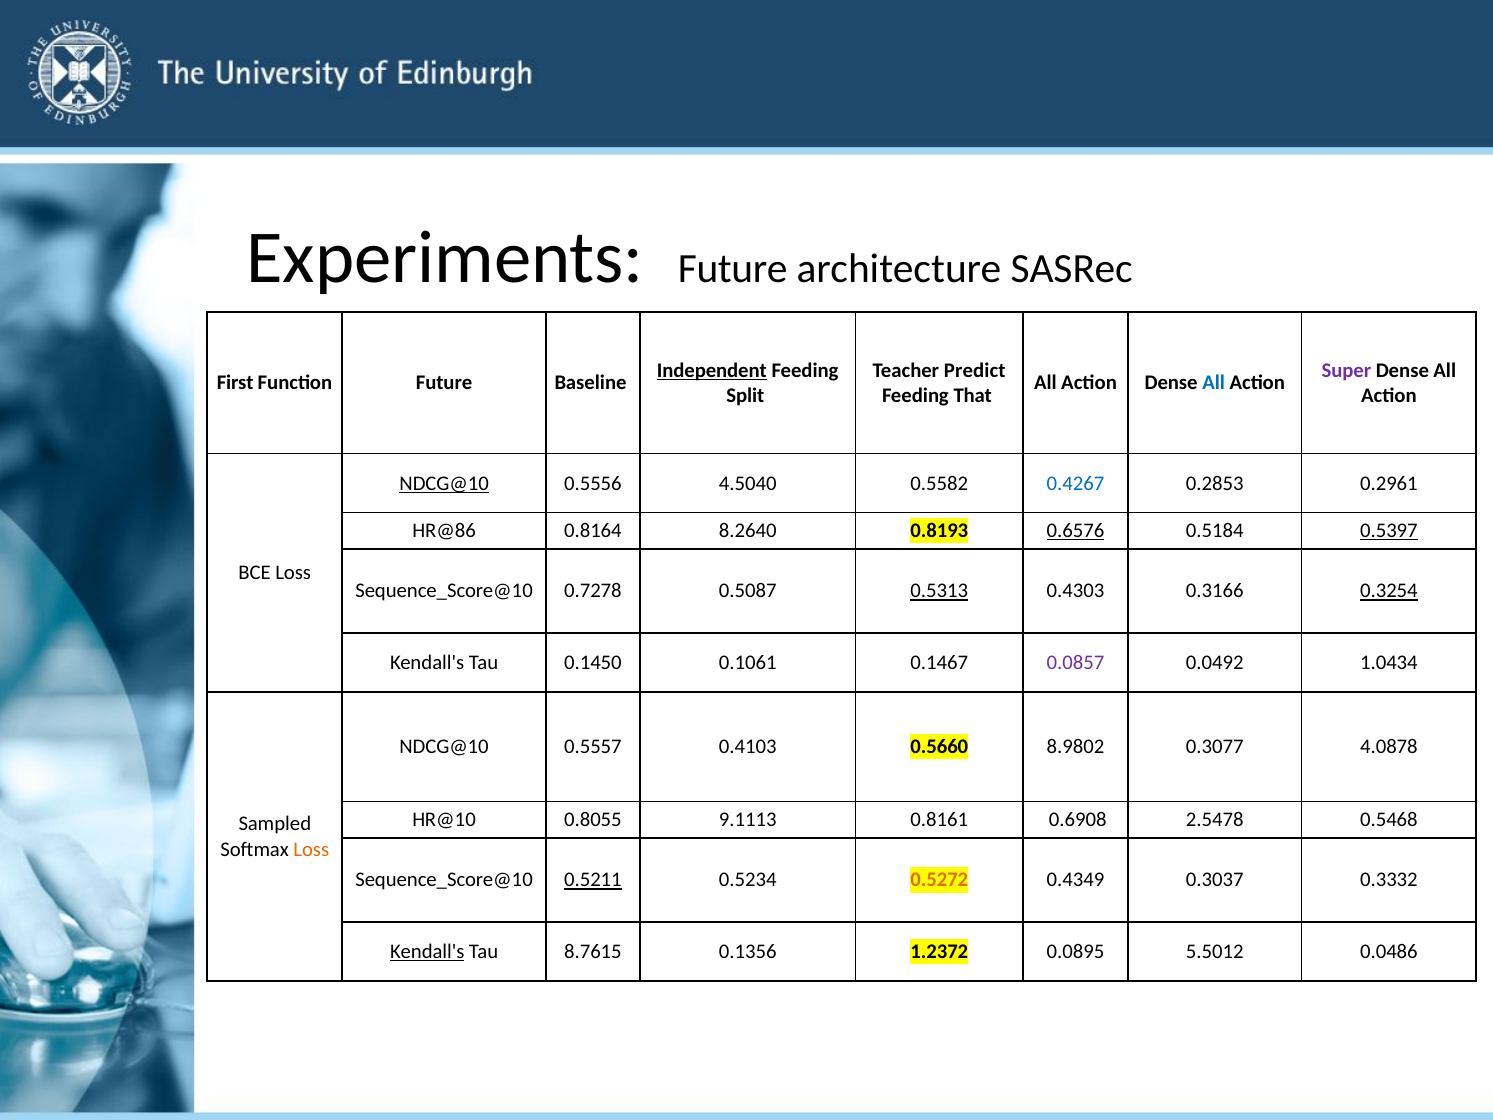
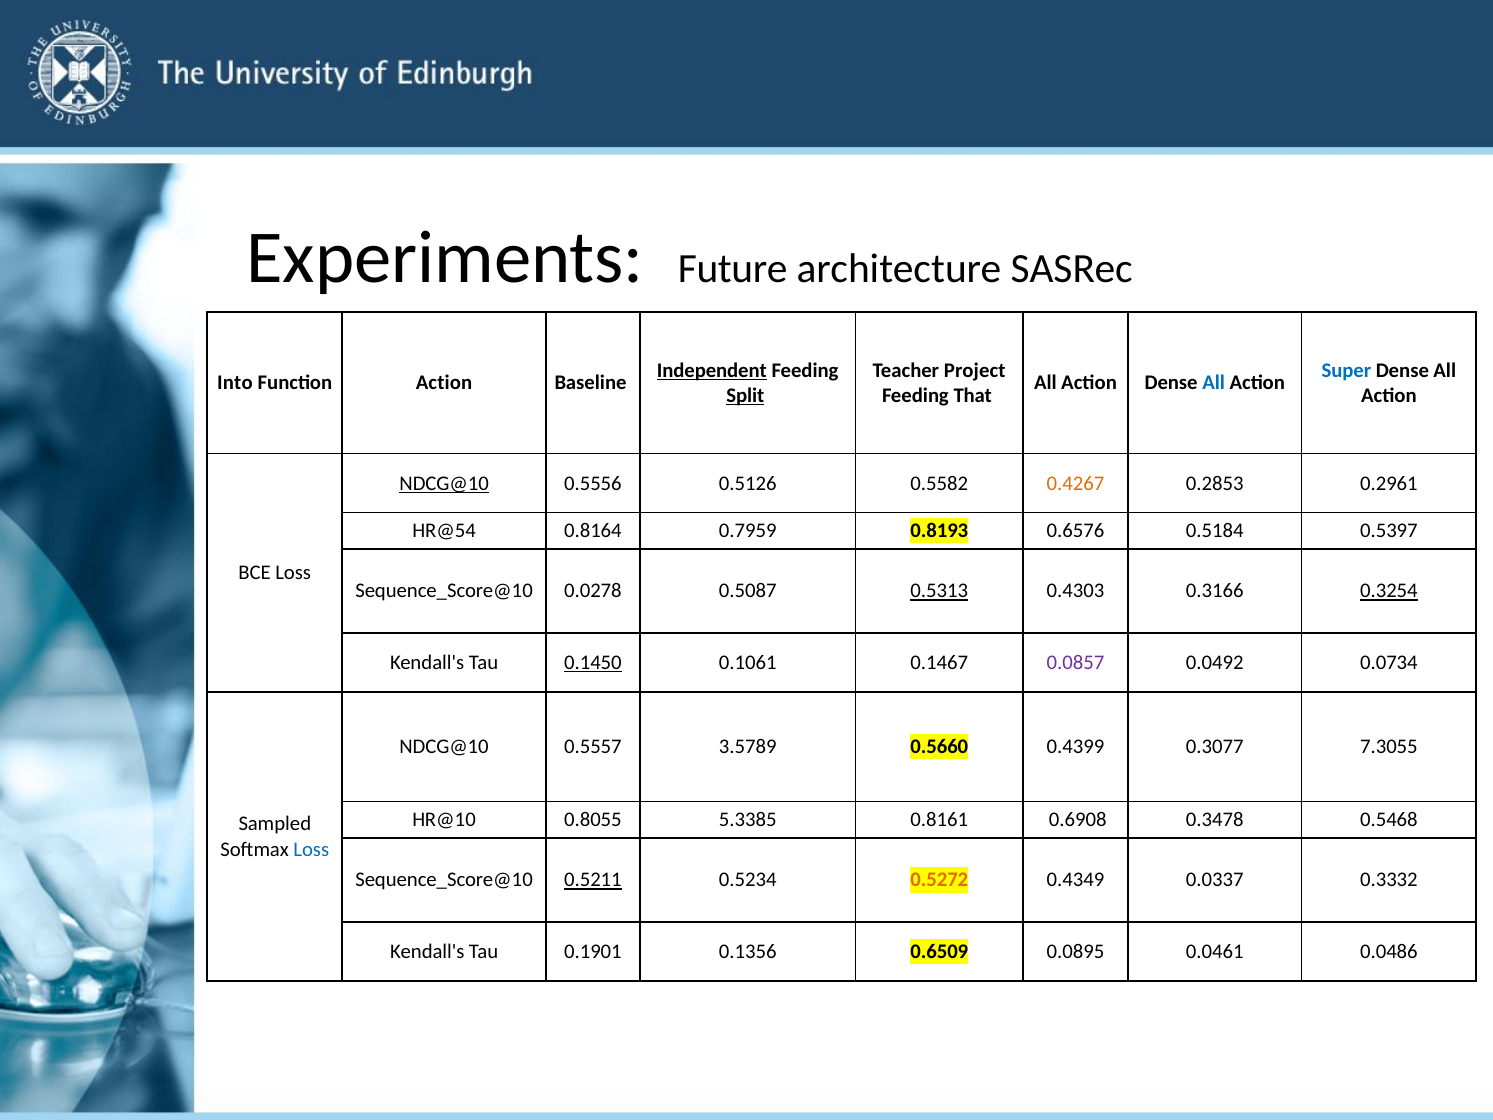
Predict: Predict -> Project
Super colour: purple -> blue
First: First -> Into
Function Future: Future -> Action
Split underline: none -> present
4.5040: 4.5040 -> 0.5126
0.4267 colour: blue -> orange
HR@86: HR@86 -> HR@54
8.2640: 8.2640 -> 0.7959
0.6576 underline: present -> none
0.5397 underline: present -> none
0.7278: 0.7278 -> 0.0278
0.1450 underline: none -> present
1.0434: 1.0434 -> 0.0734
0.4103: 0.4103 -> 3.5789
8.9802: 8.9802 -> 0.4399
4.0878: 4.0878 -> 7.3055
9.1113: 9.1113 -> 5.3385
2.5478: 2.5478 -> 0.3478
Loss at (311, 849) colour: orange -> blue
0.3037: 0.3037 -> 0.0337
Kendall's at (427, 951) underline: present -> none
8.7615: 8.7615 -> 0.1901
1.2372: 1.2372 -> 0.6509
5.5012: 5.5012 -> 0.0461
